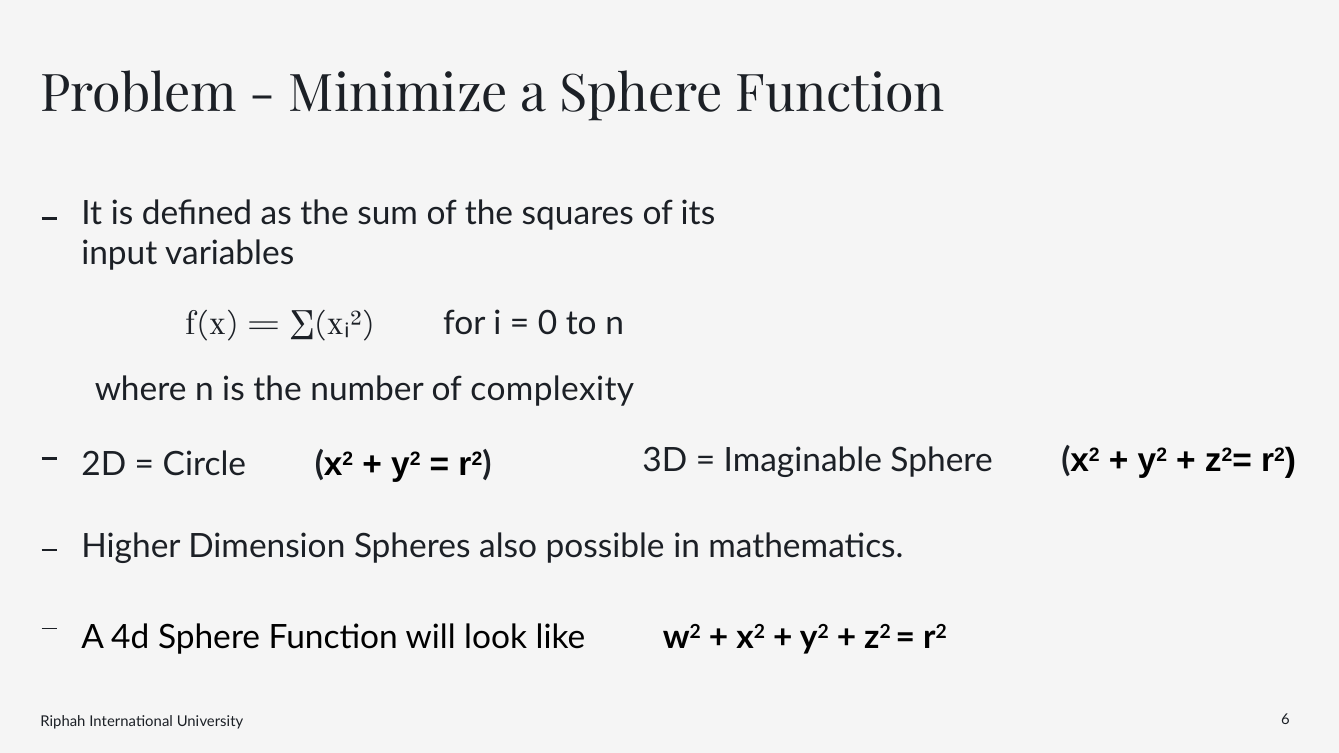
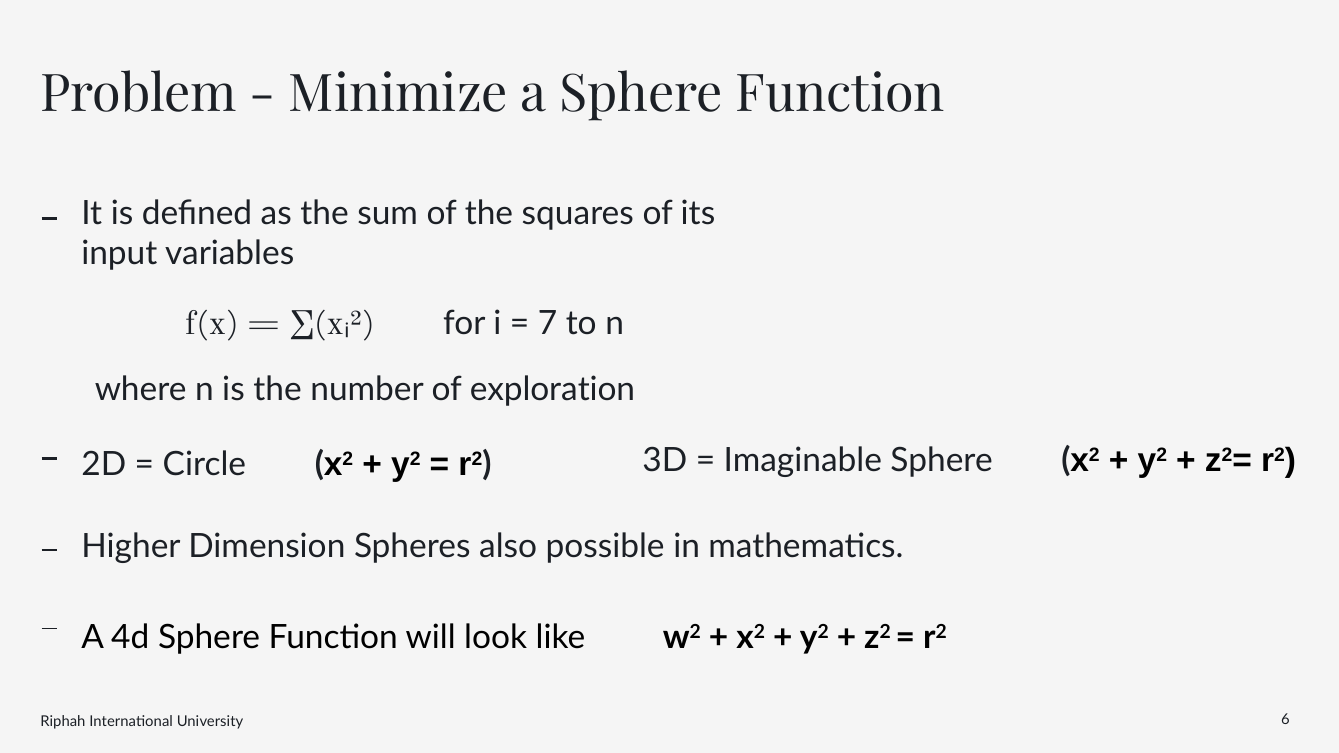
0: 0 -> 7
complexity: complexity -> exploration
